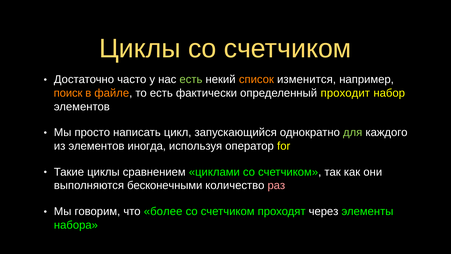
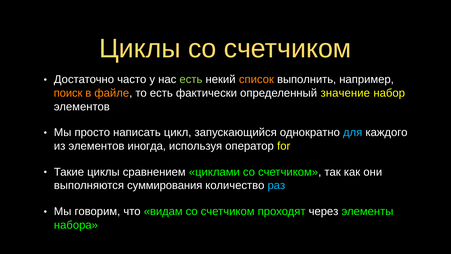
изменится: изменится -> выполнить
проходит: проходит -> значение
для colour: light green -> light blue
бесконечными: бесконечными -> суммирования
раз colour: pink -> light blue
более: более -> видам
